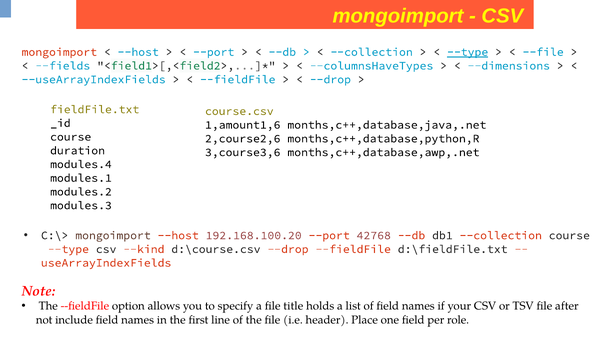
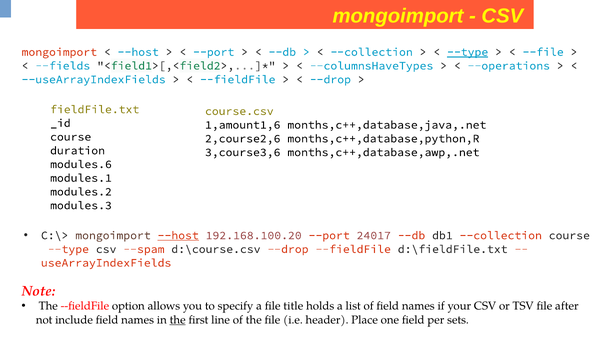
--dimensions: --dimensions -> --operations
modules.4: modules.4 -> modules.6
--host at (178, 235) underline: none -> present
42768: 42768 -> 24017
--kind: --kind -> --spam
the at (178, 320) underline: none -> present
role: role -> sets
